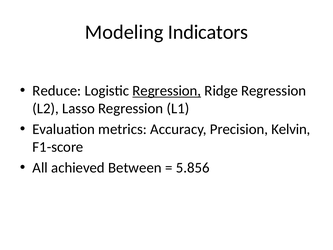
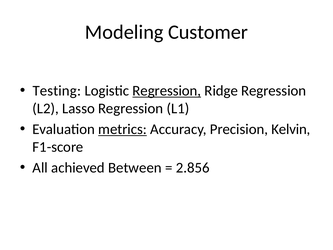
Indicators: Indicators -> Customer
Reduce: Reduce -> Testing
metrics underline: none -> present
5.856: 5.856 -> 2.856
